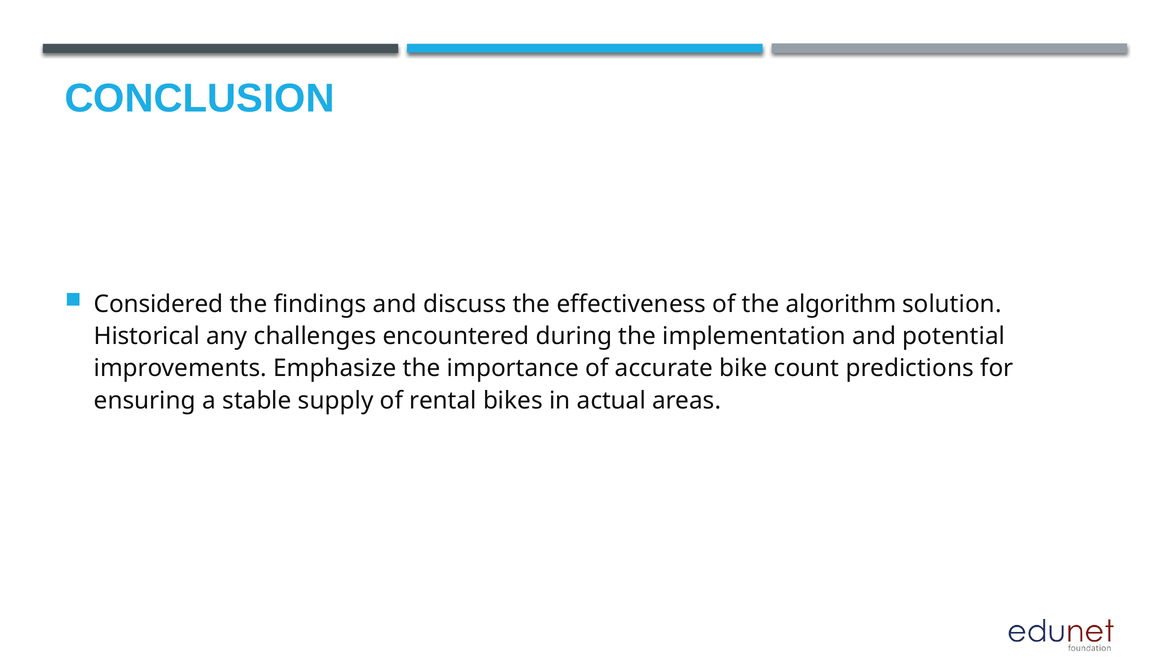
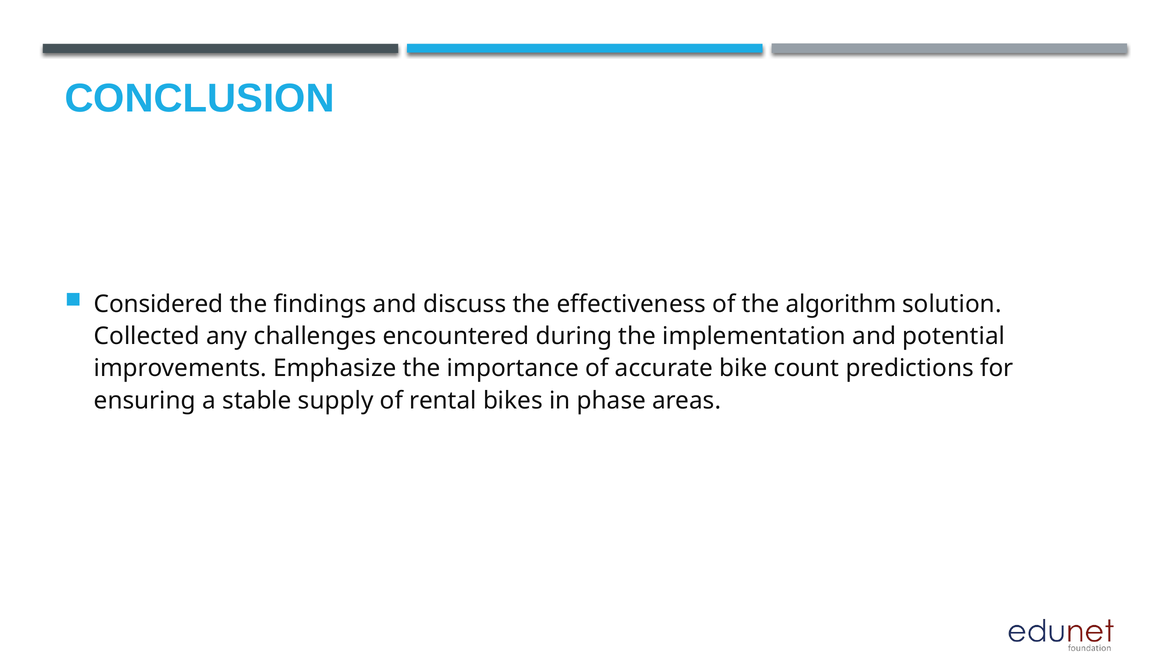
Historical: Historical -> Collected
actual: actual -> phase
